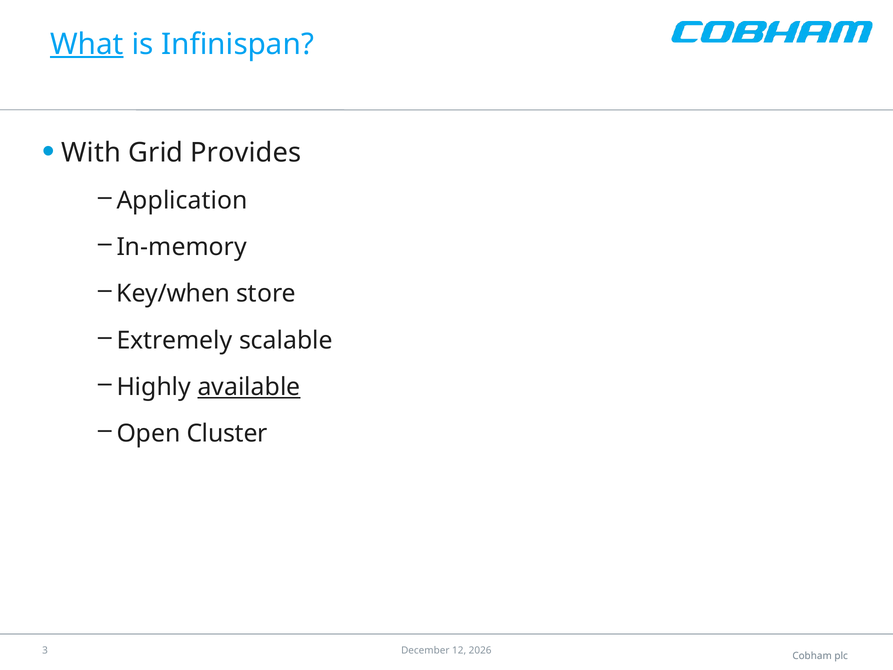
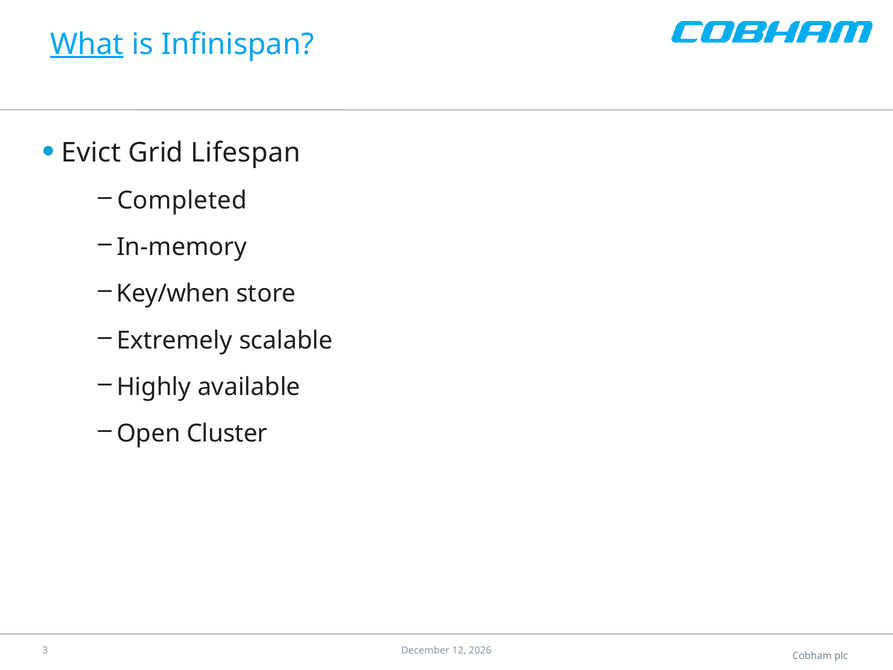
With: With -> Evict
Provides: Provides -> Lifespan
Application: Application -> Completed
available underline: present -> none
